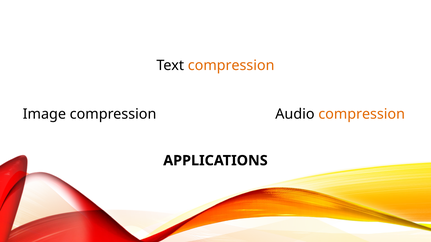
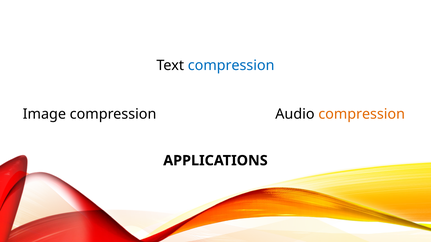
compression at (231, 66) colour: orange -> blue
